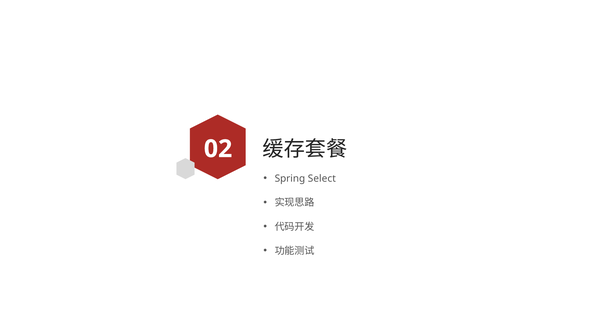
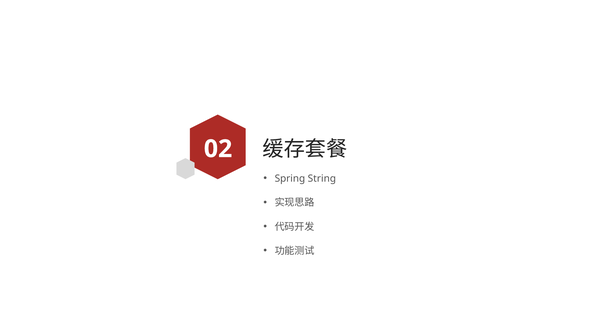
Select: Select -> String
